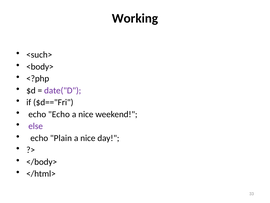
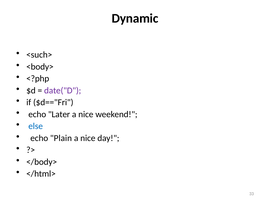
Working: Working -> Dynamic
echo Echo: Echo -> Later
else colour: purple -> blue
